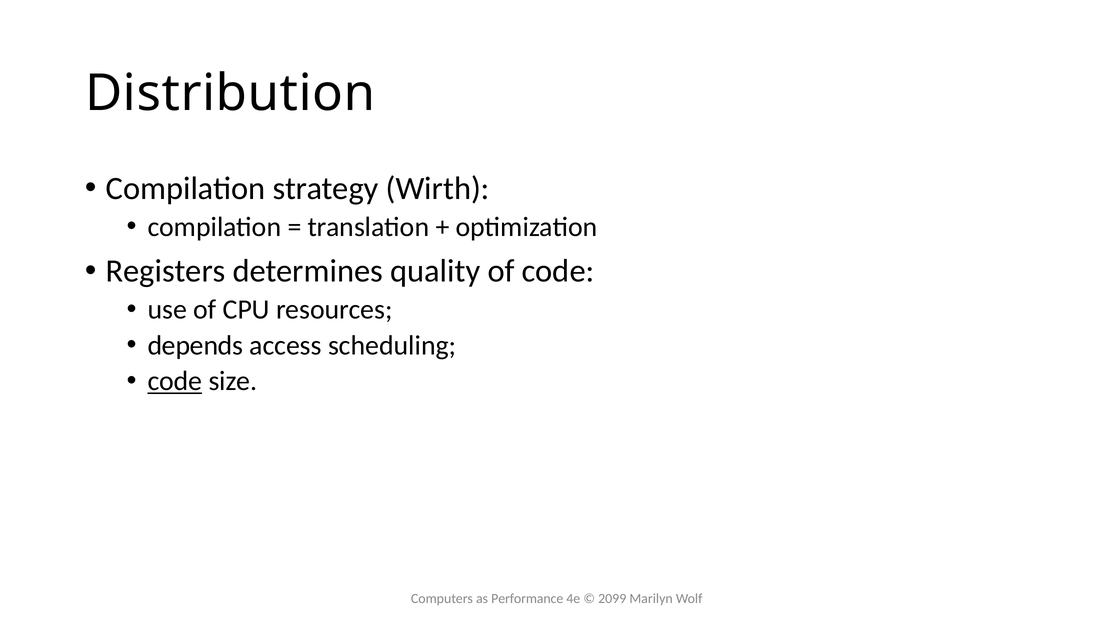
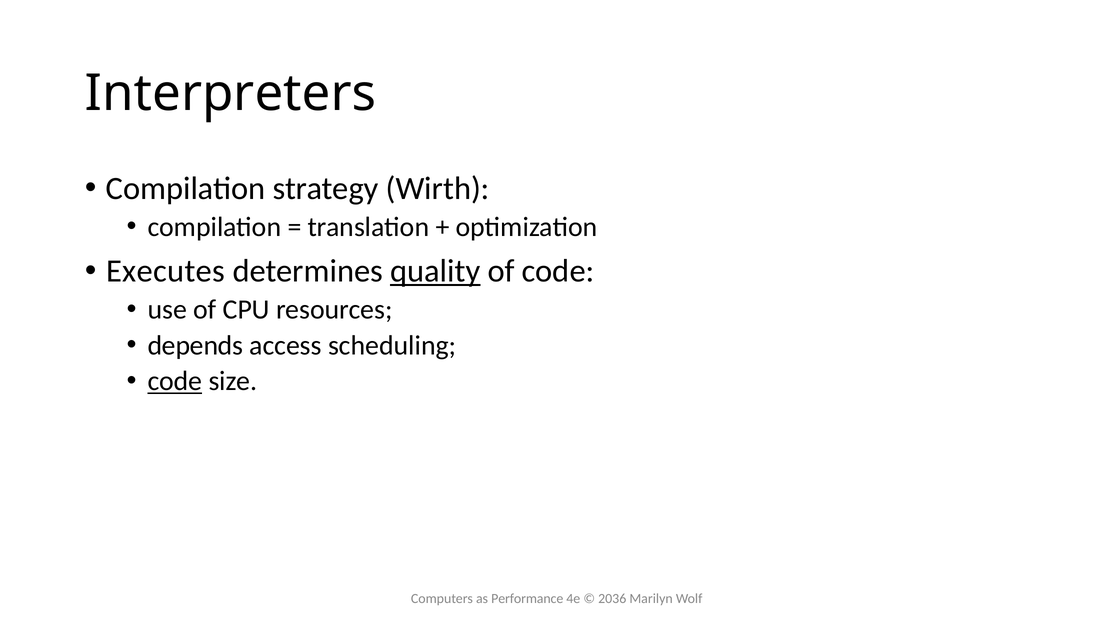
Distribution: Distribution -> Interpreters
Registers: Registers -> Executes
quality underline: none -> present
2099: 2099 -> 2036
